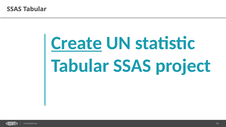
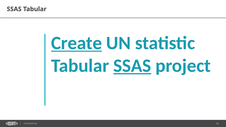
SSAS at (132, 66) underline: none -> present
